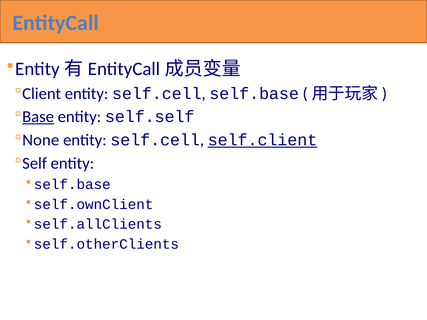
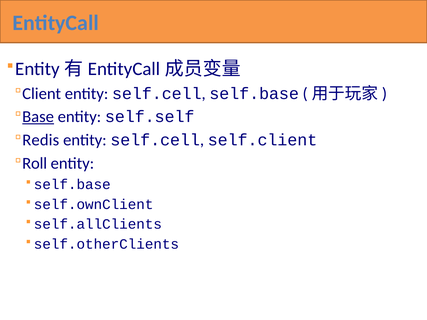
None: None -> Redis
self.client underline: present -> none
Self: Self -> Roll
